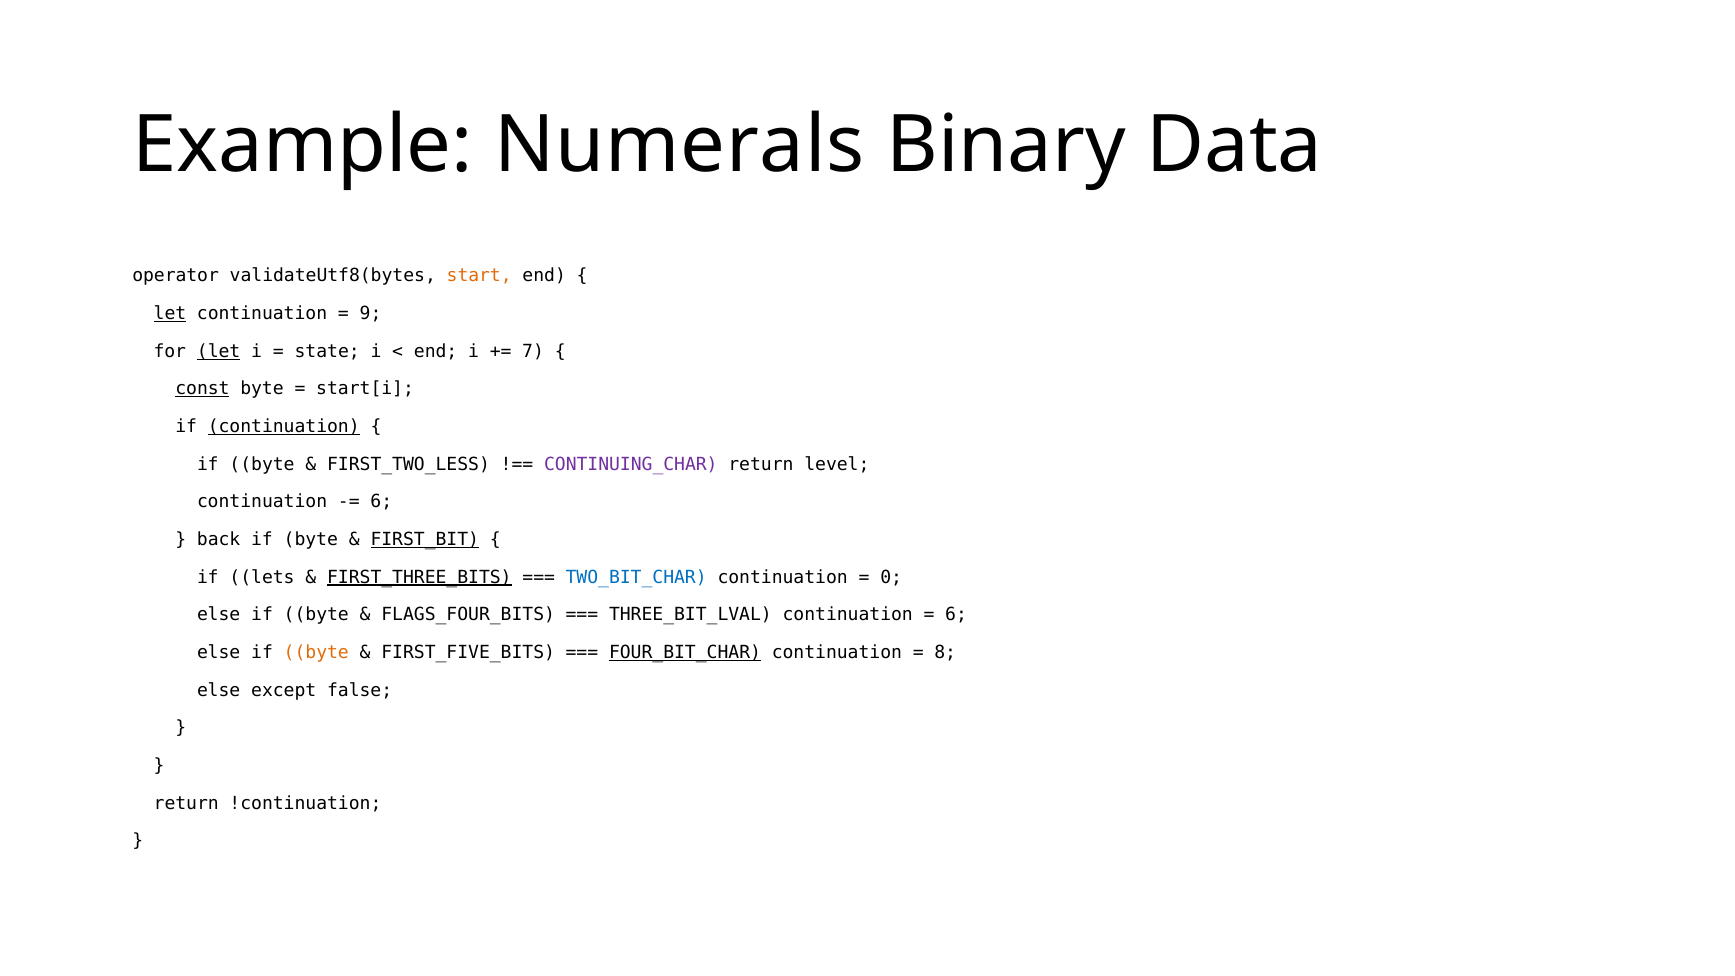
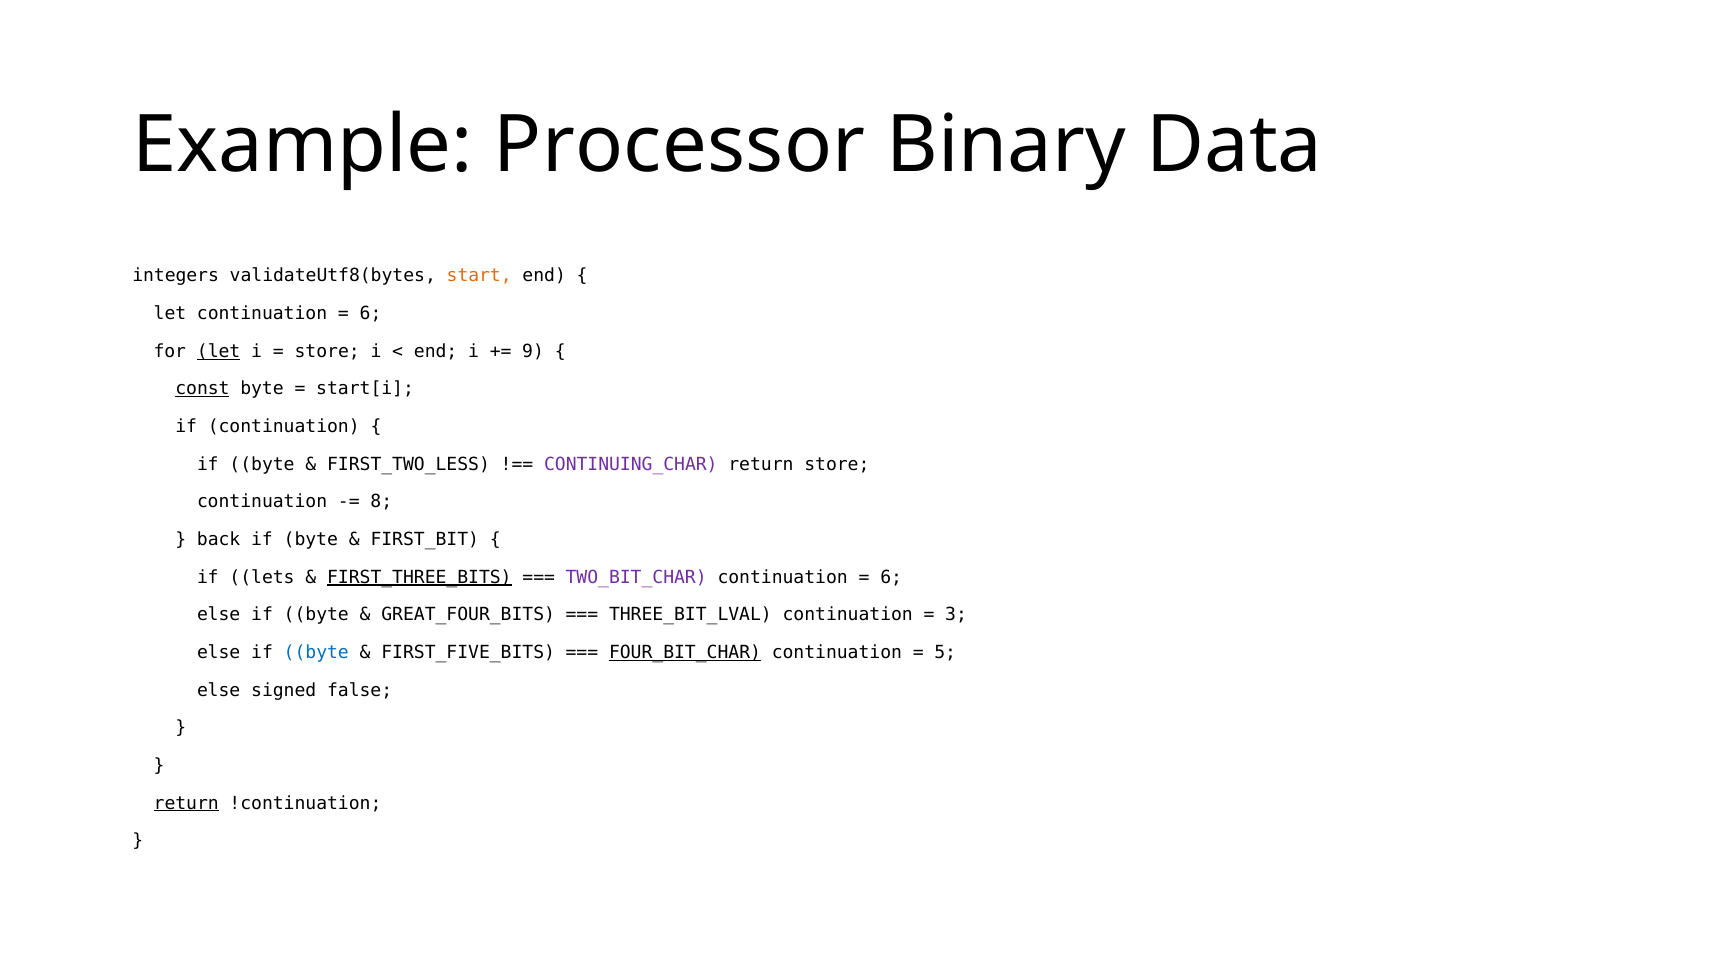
Numerals: Numerals -> Processor
operator: operator -> integers
let at (170, 314) underline: present -> none
9 at (371, 314): 9 -> 6
state at (327, 351): state -> store
7: 7 -> 9
continuation at (284, 427) underline: present -> none
return level: level -> store
6 at (381, 502): 6 -> 8
FIRST_BIT underline: present -> none
TWO_BIT_CHAR colour: blue -> purple
0 at (891, 577): 0 -> 6
FLAGS_FOUR_BITS: FLAGS_FOUR_BITS -> GREAT_FOUR_BITS
6 at (956, 615): 6 -> 3
byte at (316, 652) colour: orange -> blue
8: 8 -> 5
except: except -> signed
return at (186, 803) underline: none -> present
